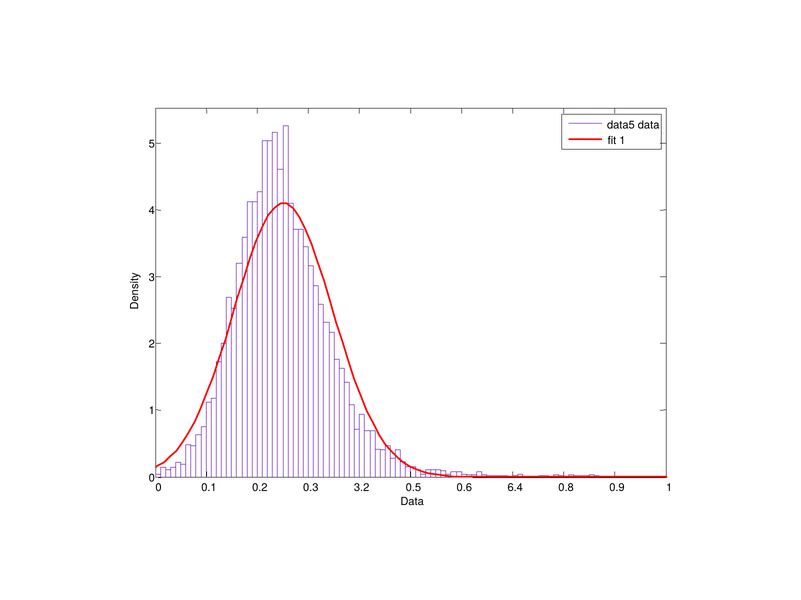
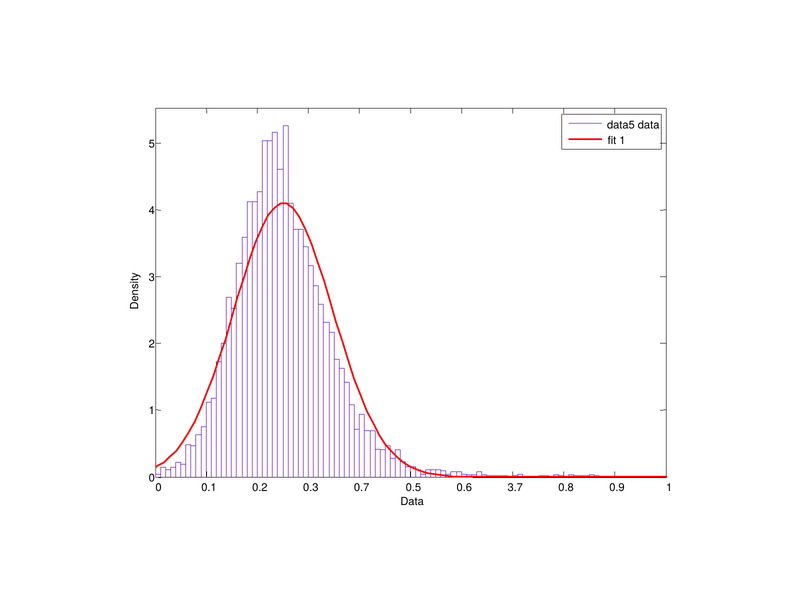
3.2: 3.2 -> 0.7
6.4: 6.4 -> 3.7
